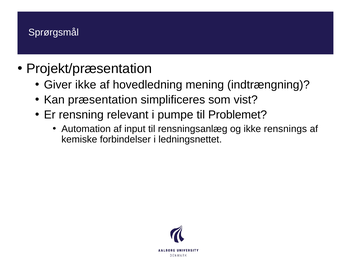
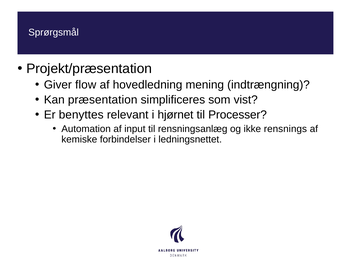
Giver ikke: ikke -> flow
rensning: rensning -> benyttes
pumpe: pumpe -> hjørnet
Problemet: Problemet -> Processer
